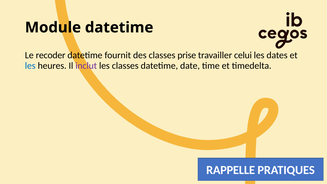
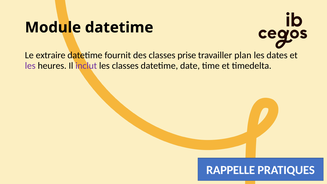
recoder: recoder -> extraire
celui: celui -> plan
les at (30, 66) colour: blue -> purple
